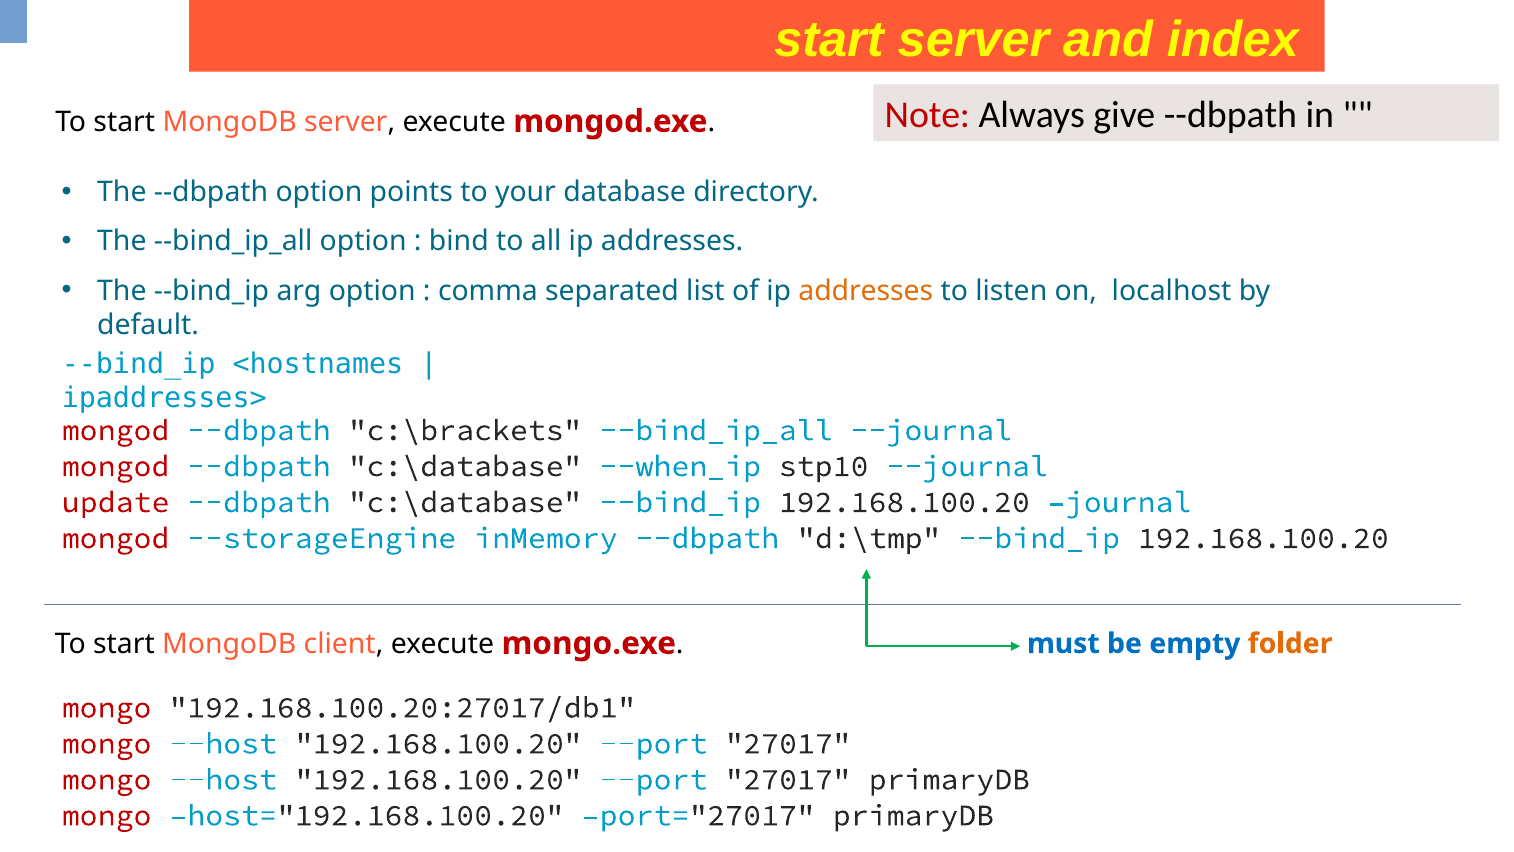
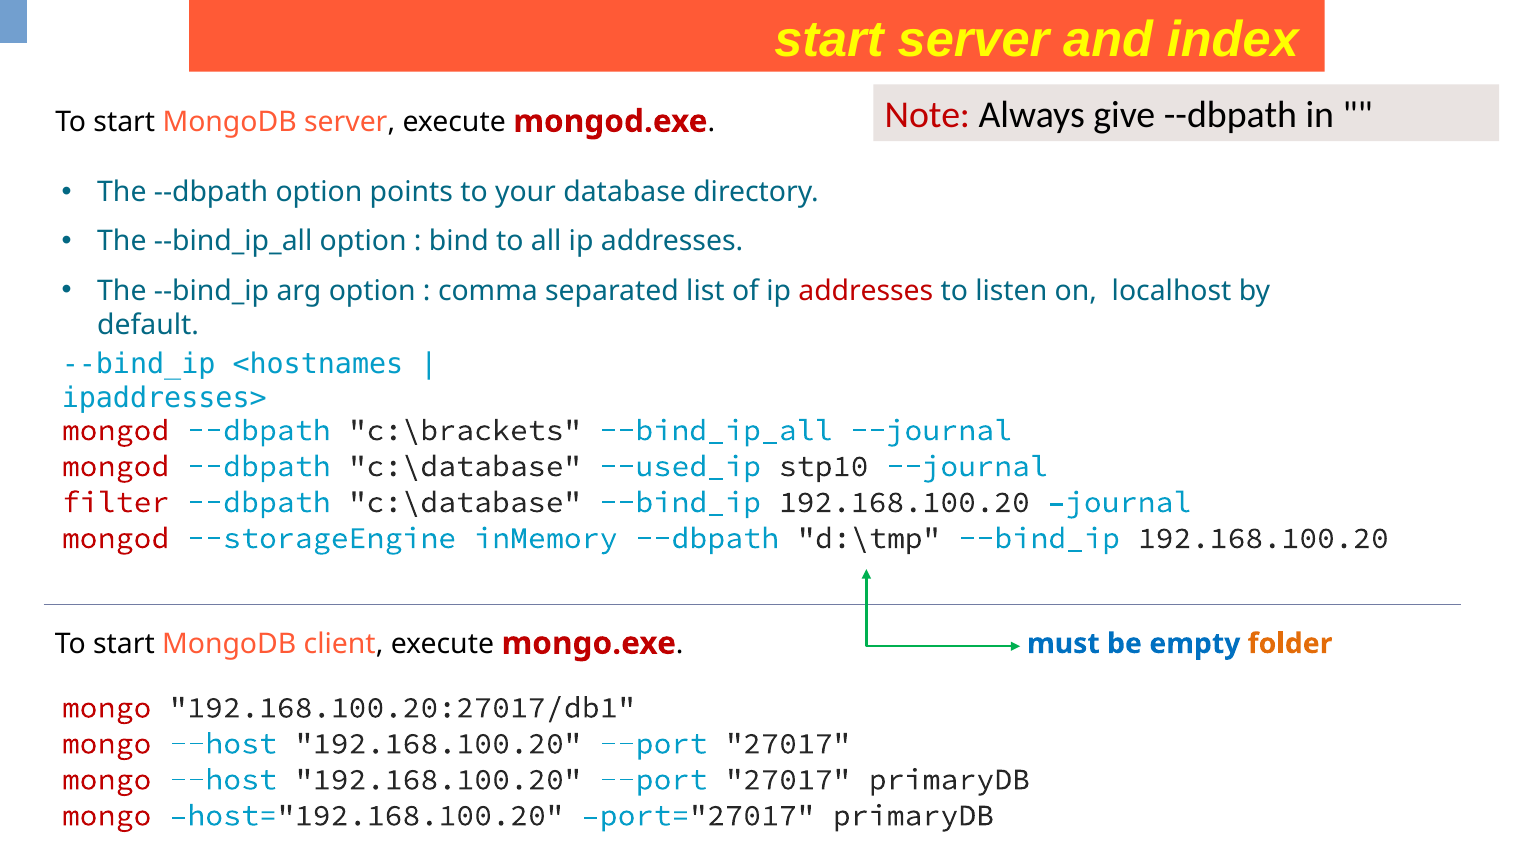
addresses at (866, 291) colour: orange -> red
--when_ip: --when_ip -> --used_ip
update: update -> filter
